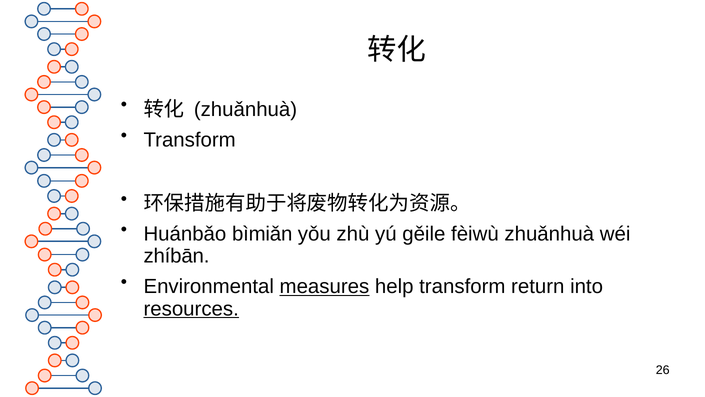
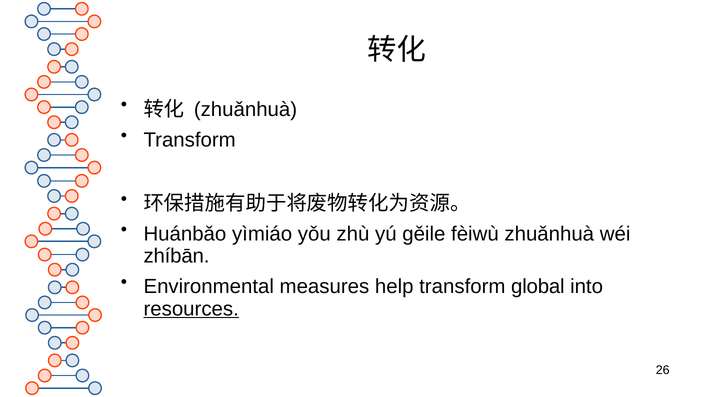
bìmiǎn: bìmiǎn -> yìmiáo
measures underline: present -> none
return: return -> global
